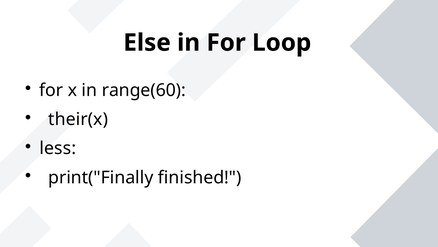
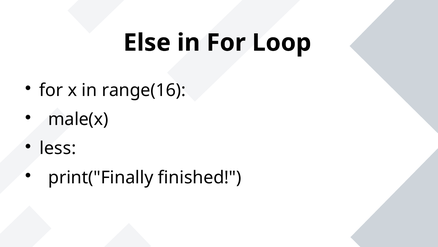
range(60: range(60 -> range(16
their(x: their(x -> male(x
